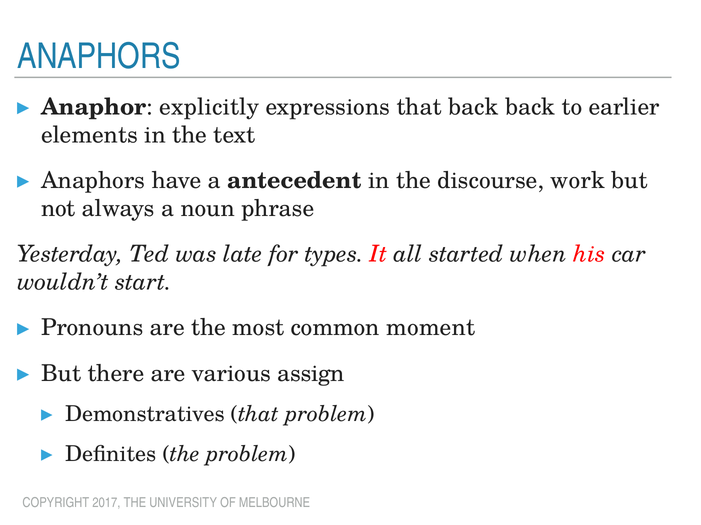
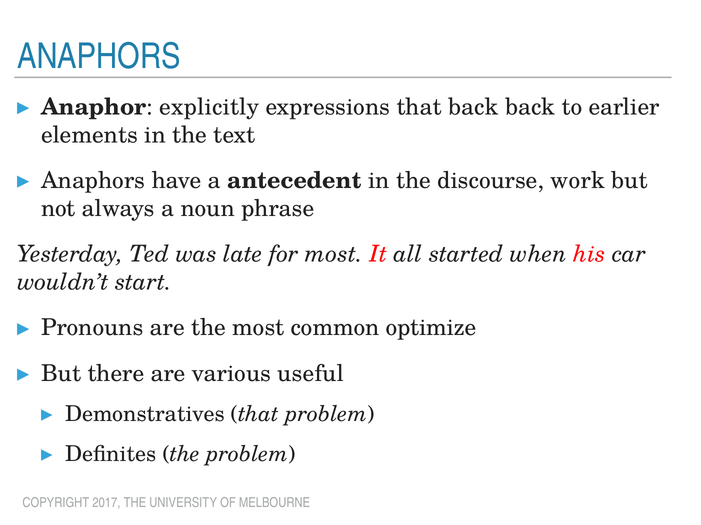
for types: types -> most
moment: moment -> optimize
assign: assign -> useful
